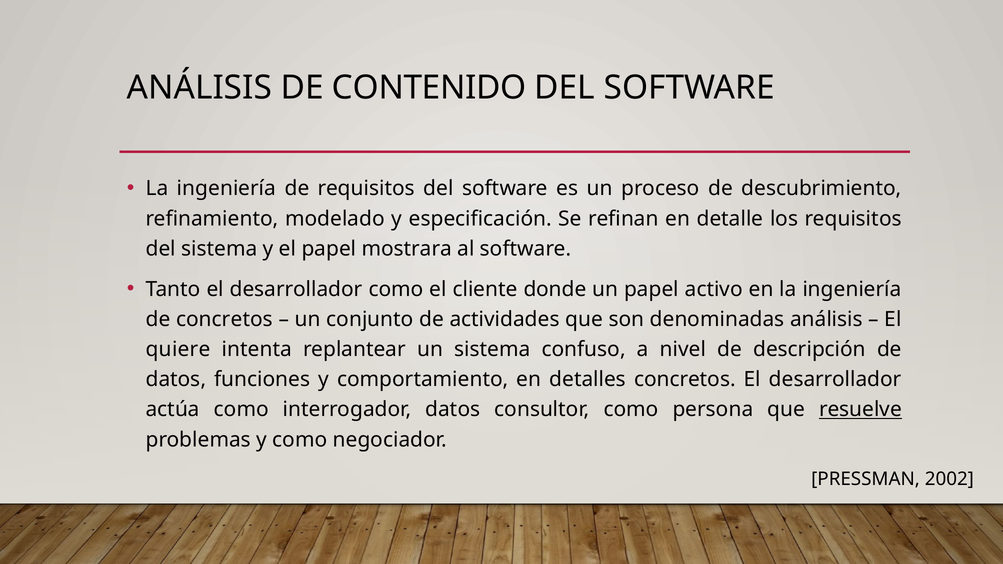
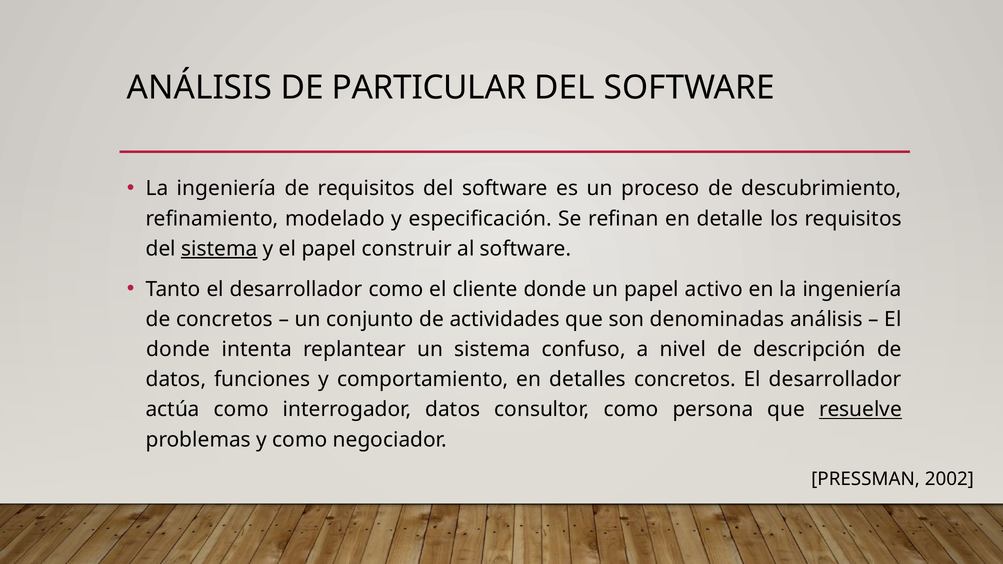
CONTENIDO: CONTENIDO -> PARTICULAR
sistema at (219, 249) underline: none -> present
mostrara: mostrara -> construir
quiere at (178, 349): quiere -> donde
